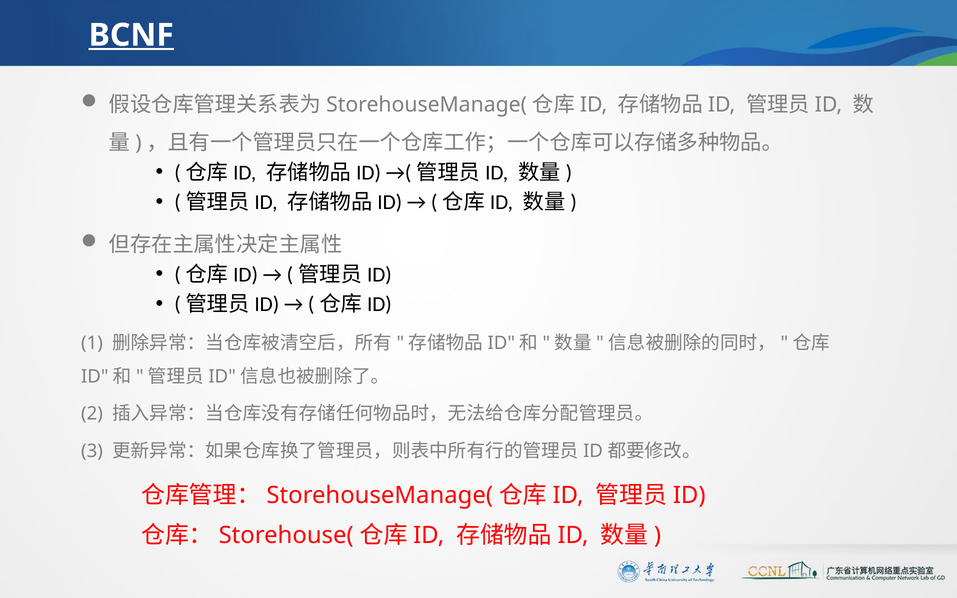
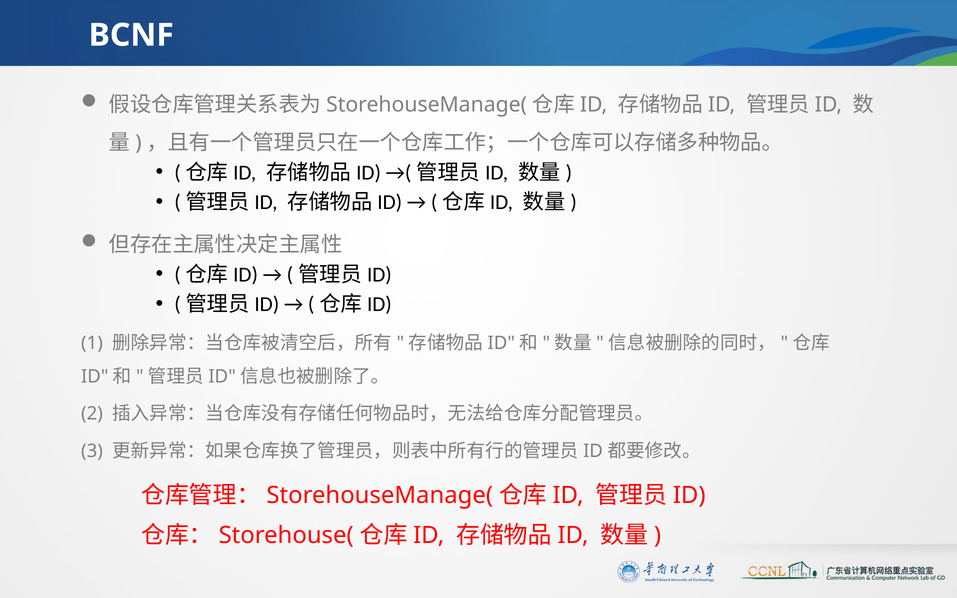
BCNF underline: present -> none
